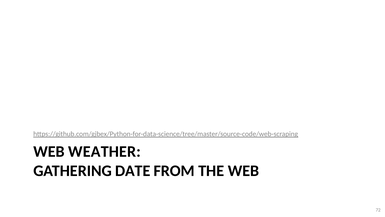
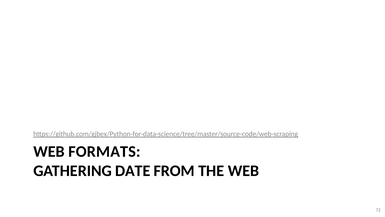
WEATHER: WEATHER -> FORMATS
